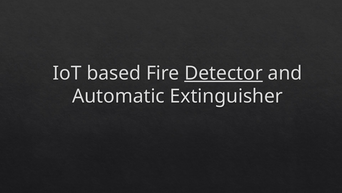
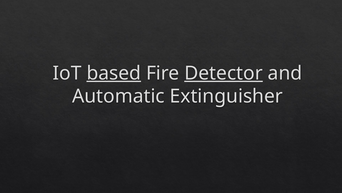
based underline: none -> present
